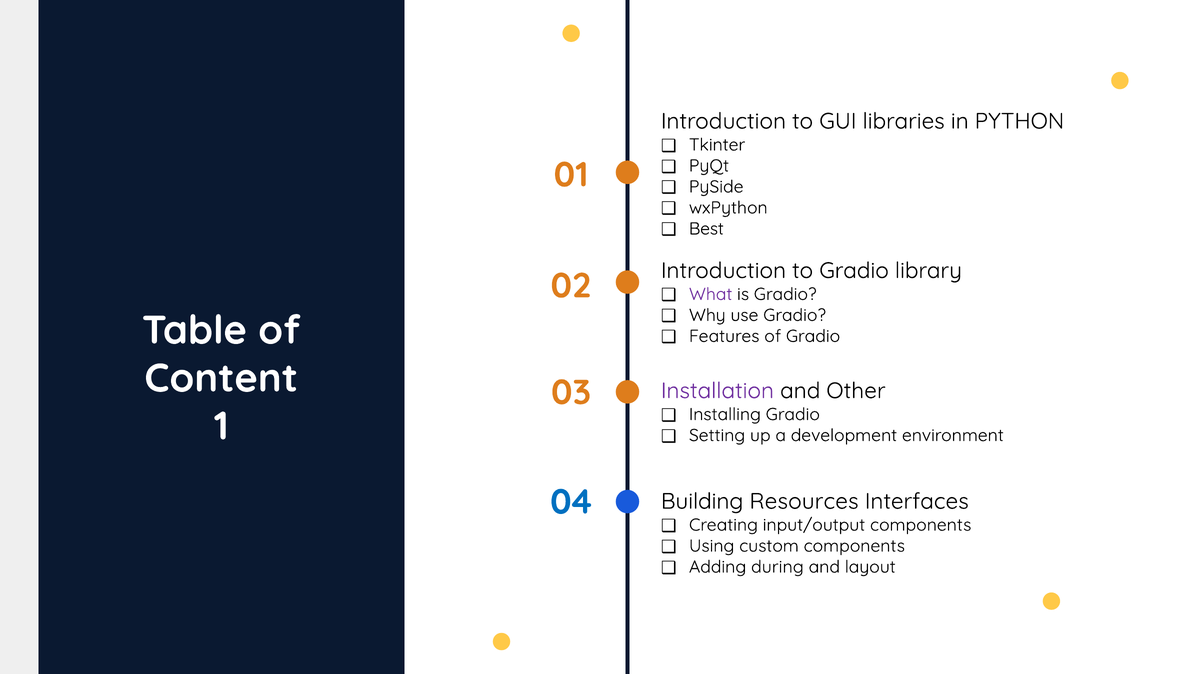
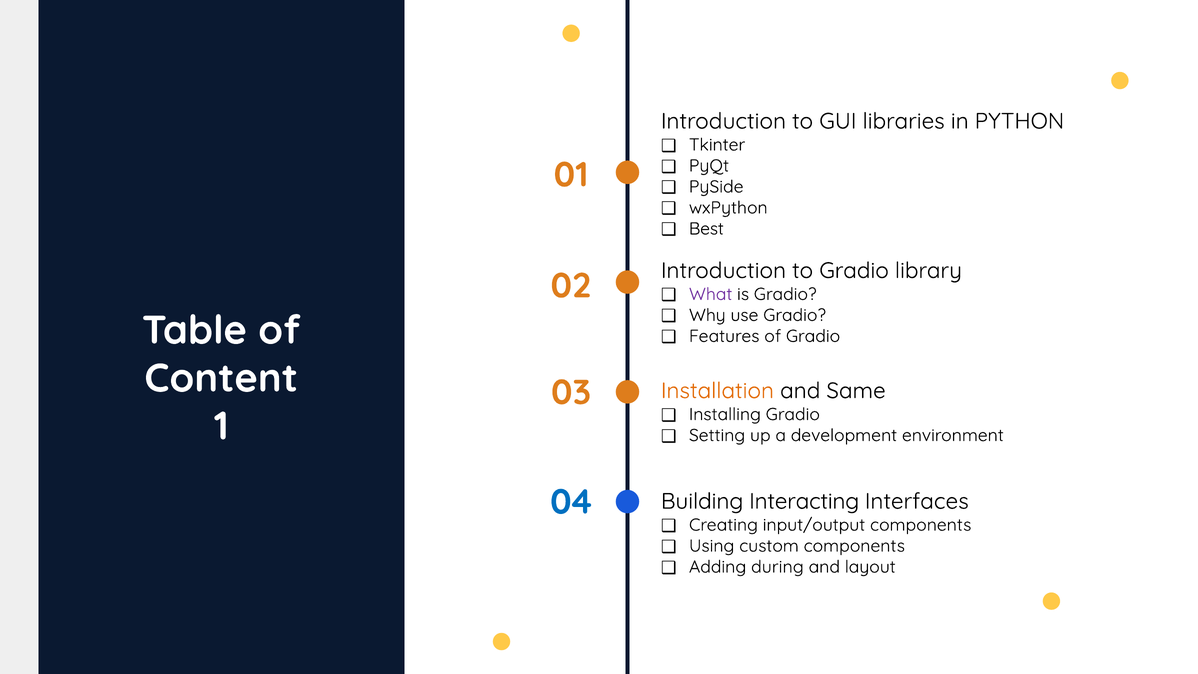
Installation colour: purple -> orange
Other: Other -> Same
Resources: Resources -> Interacting
